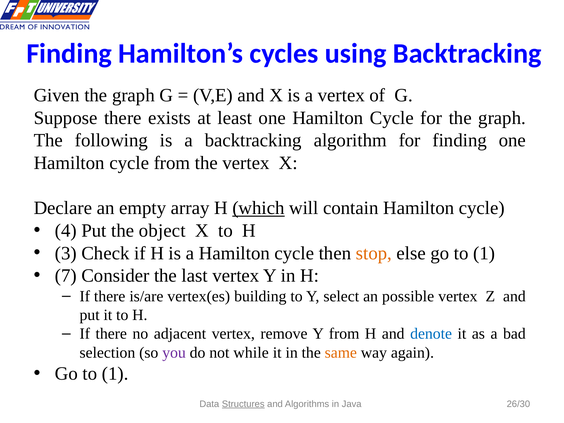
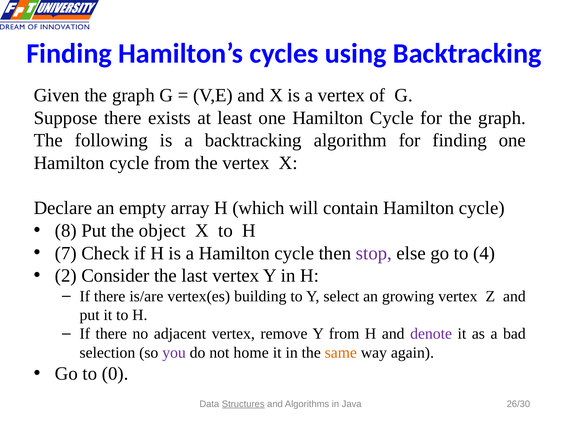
which underline: present -> none
4: 4 -> 8
3: 3 -> 7
stop colour: orange -> purple
else go to 1: 1 -> 4
7: 7 -> 2
possible: possible -> growing
denote colour: blue -> purple
while: while -> home
1 at (115, 374): 1 -> 0
